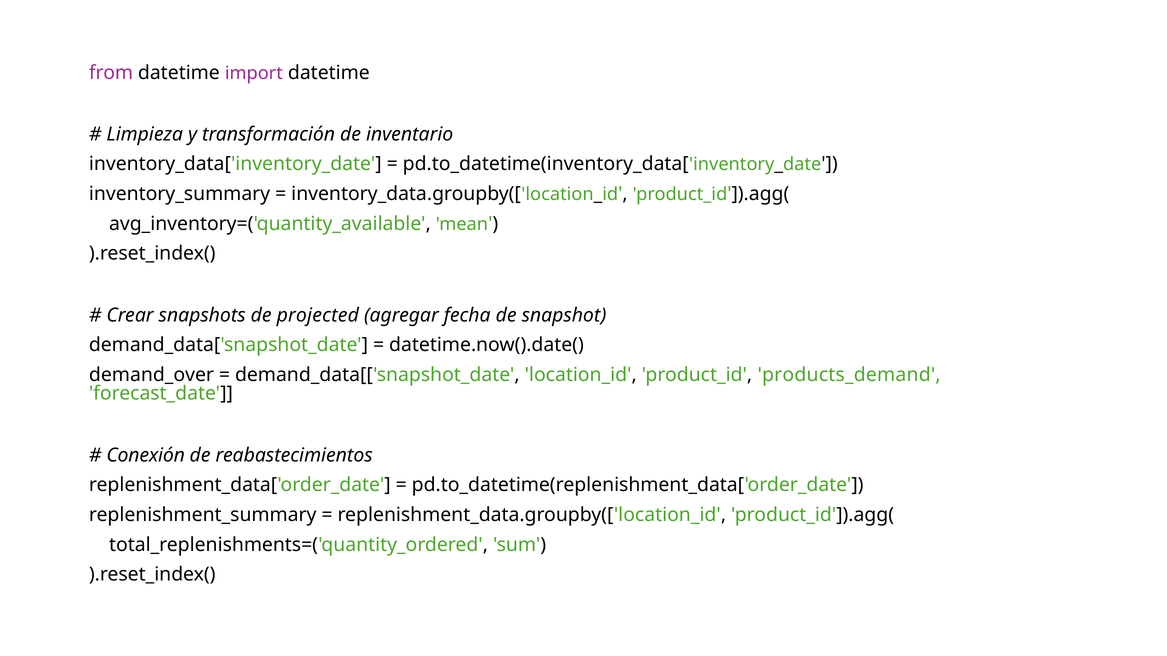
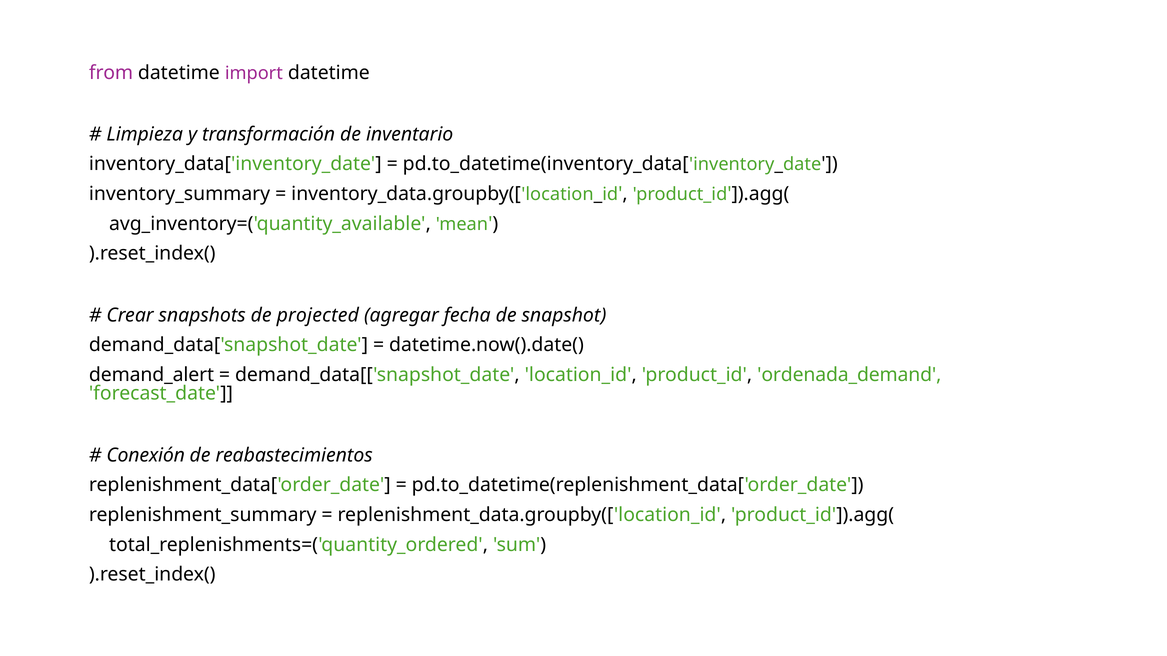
demand_over: demand_over -> demand_alert
products_demand: products_demand -> ordenada_demand
